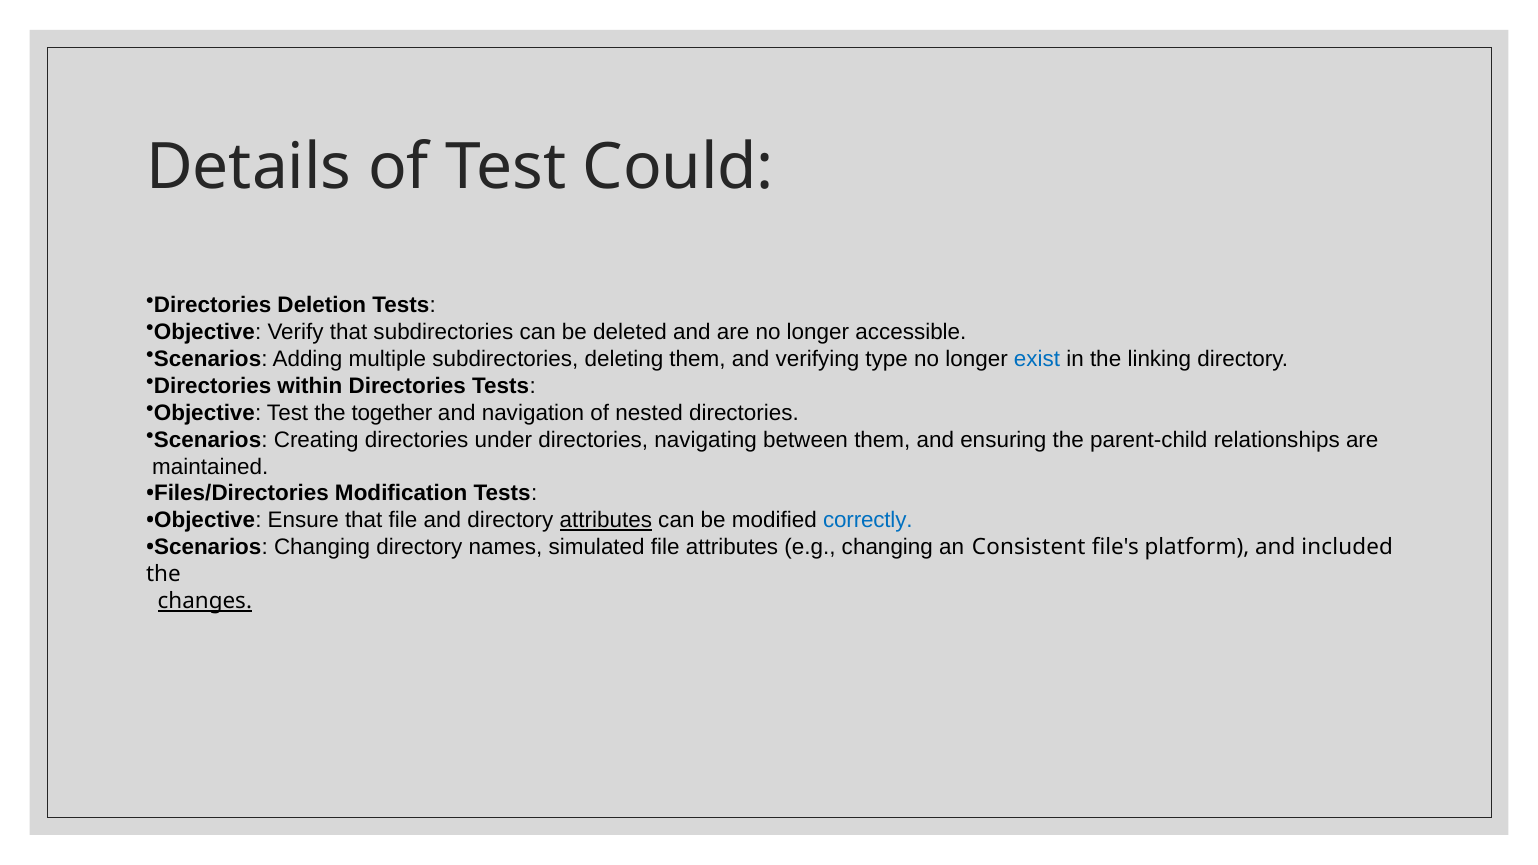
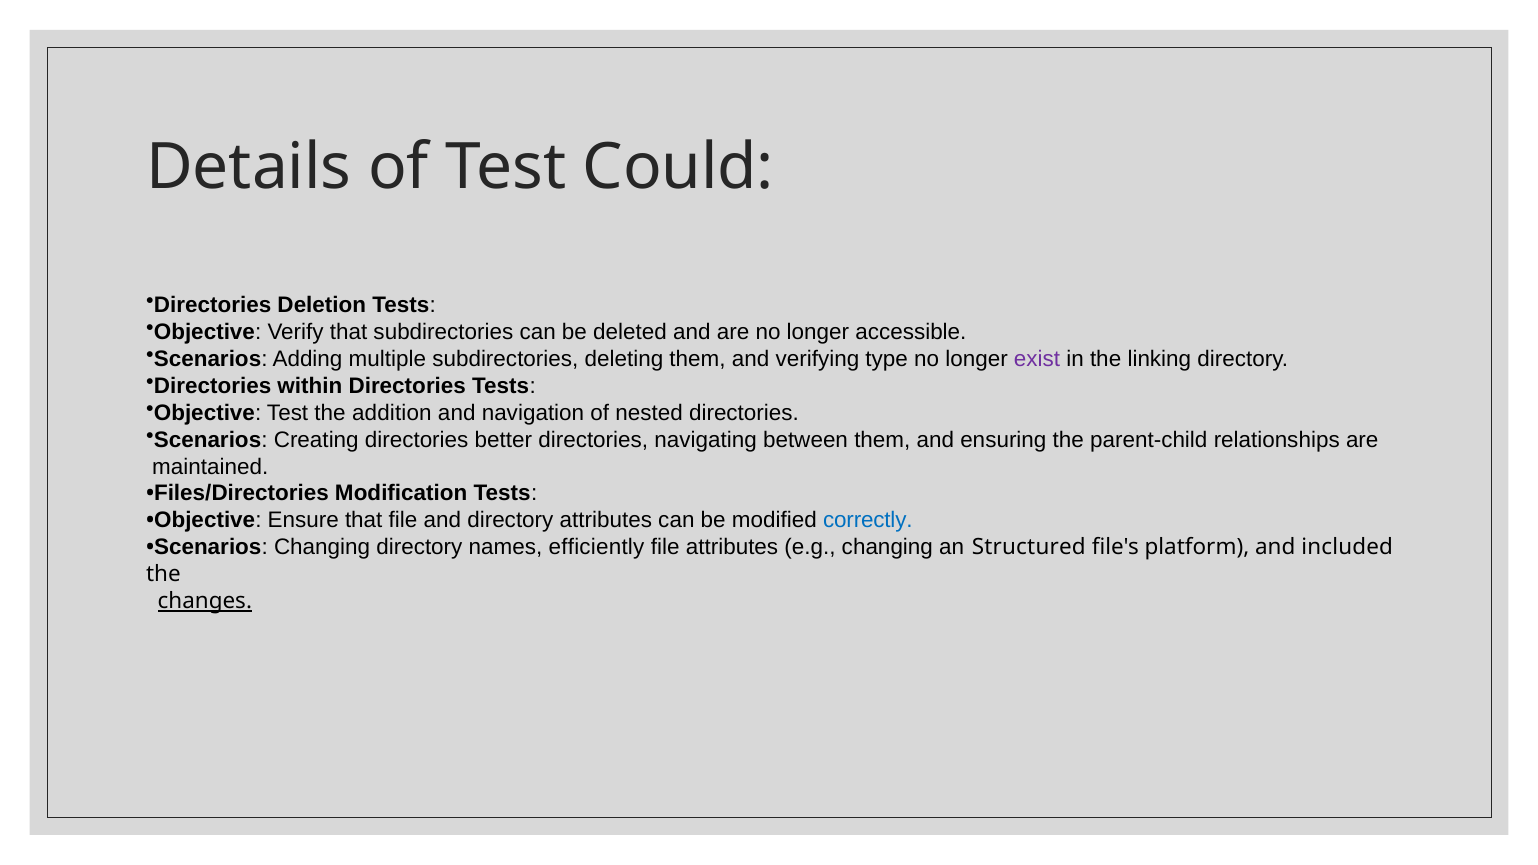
exist colour: blue -> purple
together: together -> addition
under: under -> better
attributes at (606, 521) underline: present -> none
simulated: simulated -> efficiently
Consistent: Consistent -> Structured
